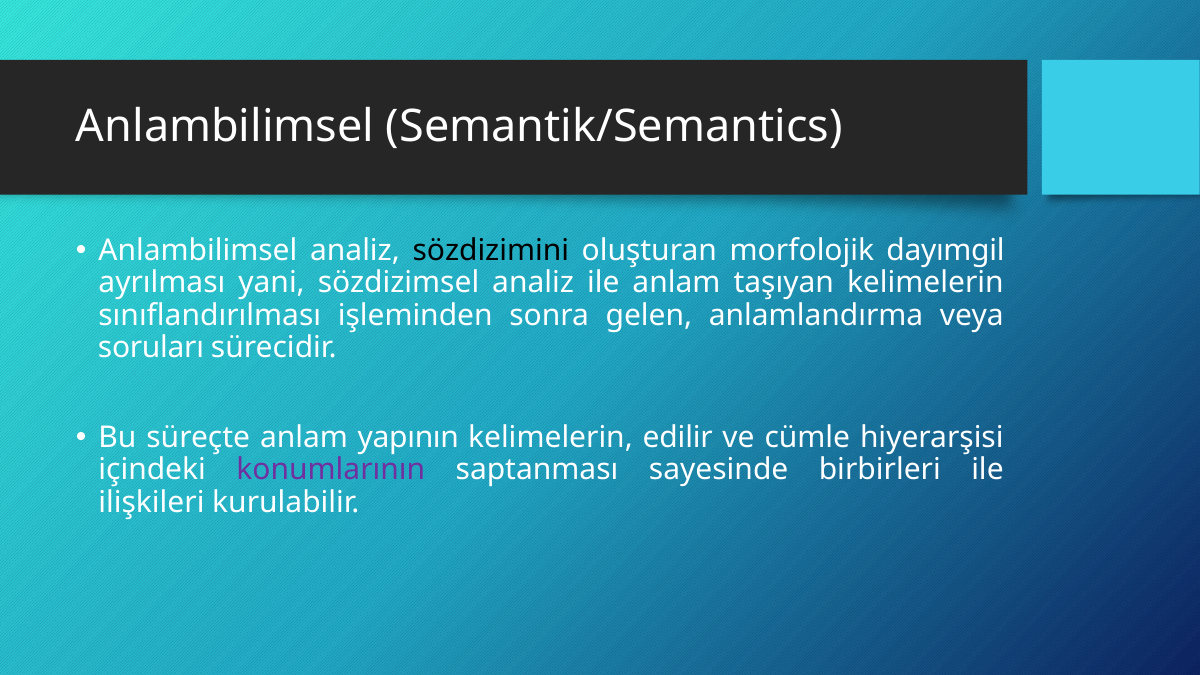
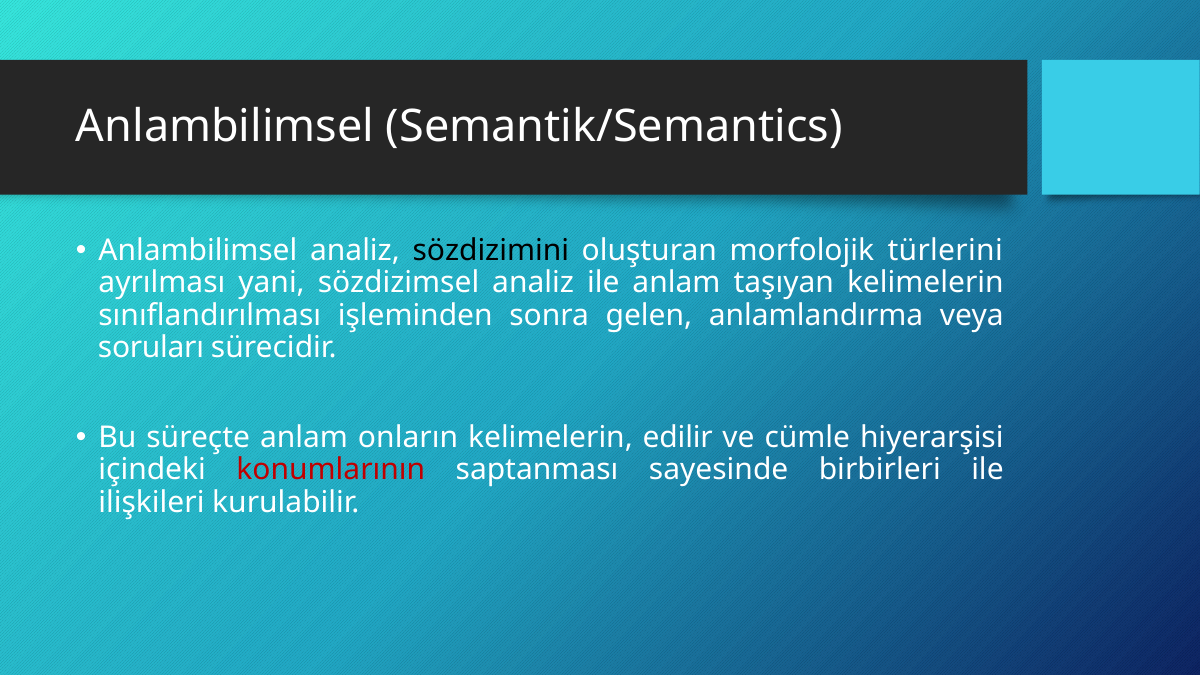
dayımgil: dayımgil -> türlerini
yapının: yapının -> onların
konumlarının colour: purple -> red
